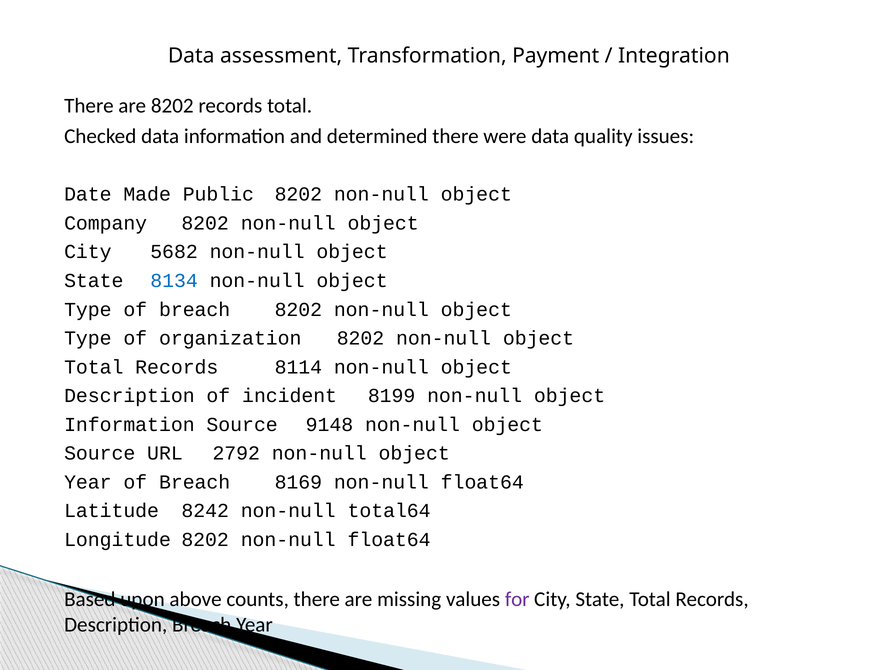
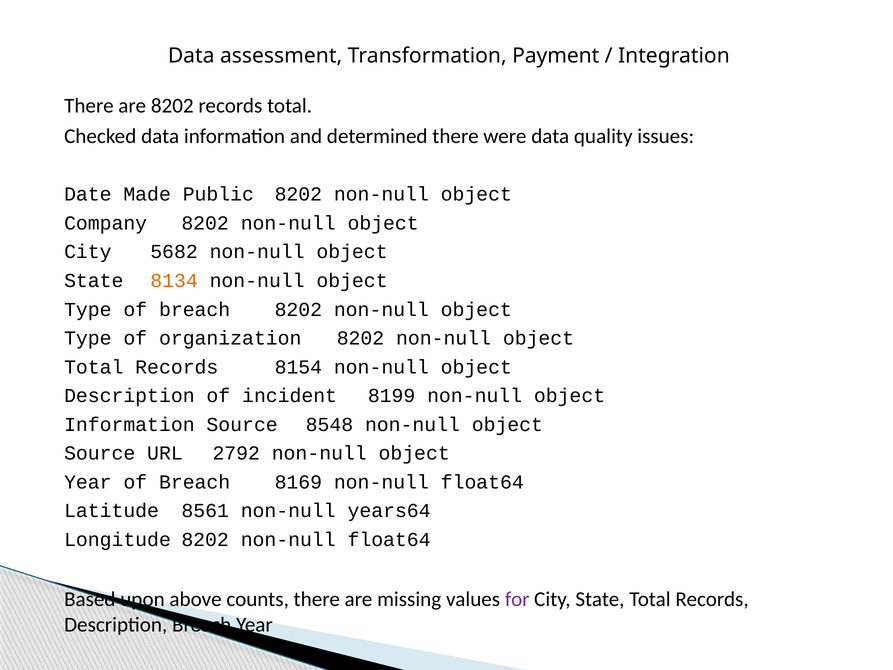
8134 colour: blue -> orange
8114: 8114 -> 8154
9148: 9148 -> 8548
8242: 8242 -> 8561
total64: total64 -> years64
